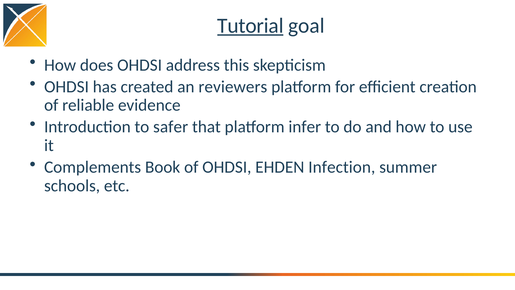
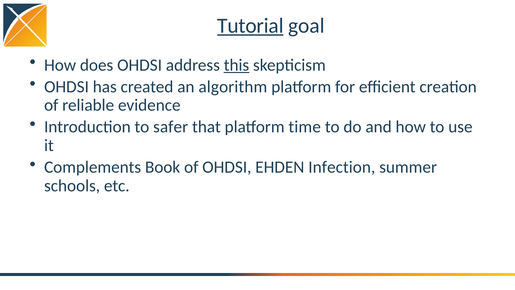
this underline: none -> present
reviewers: reviewers -> algorithm
infer: infer -> time
